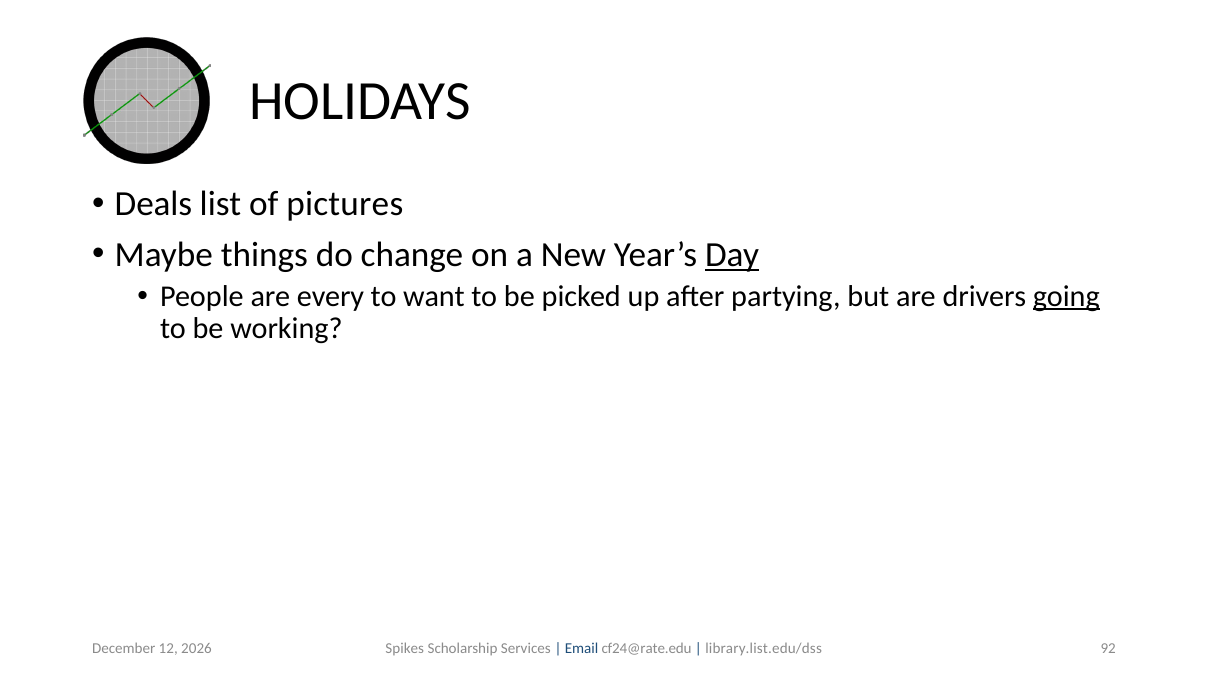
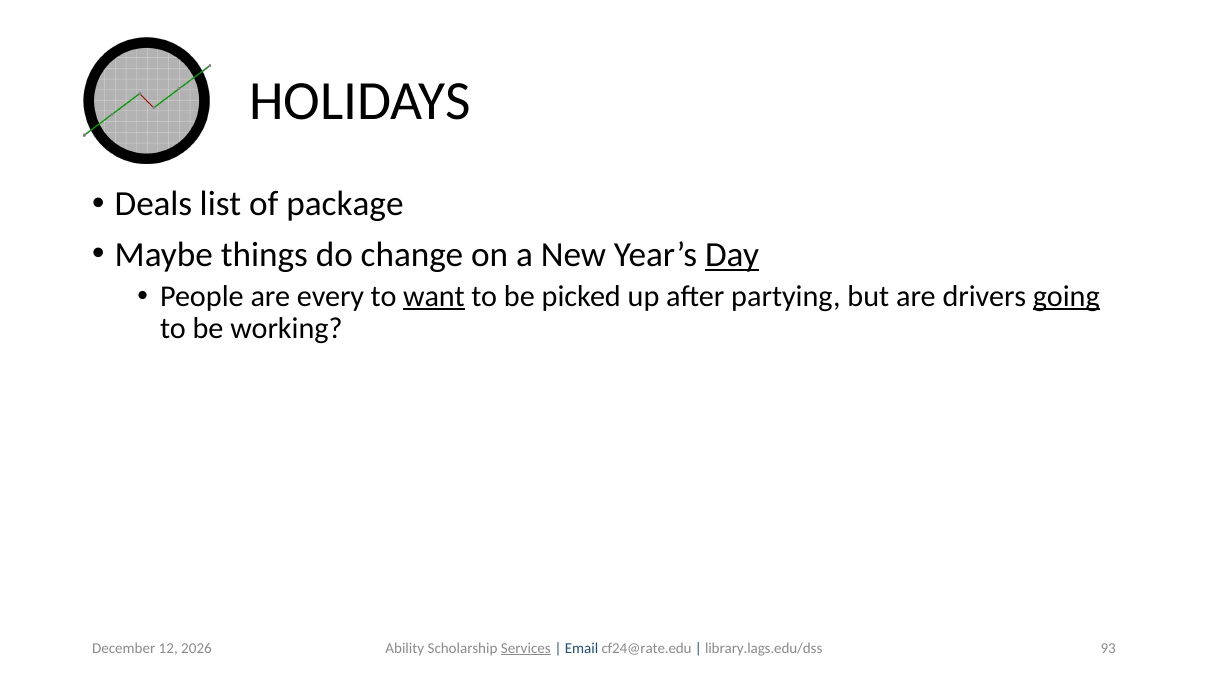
pictures: pictures -> package
want underline: none -> present
92: 92 -> 93
Spikes: Spikes -> Ability
Services underline: none -> present
library.list.edu/dss: library.list.edu/dss -> library.lags.edu/dss
